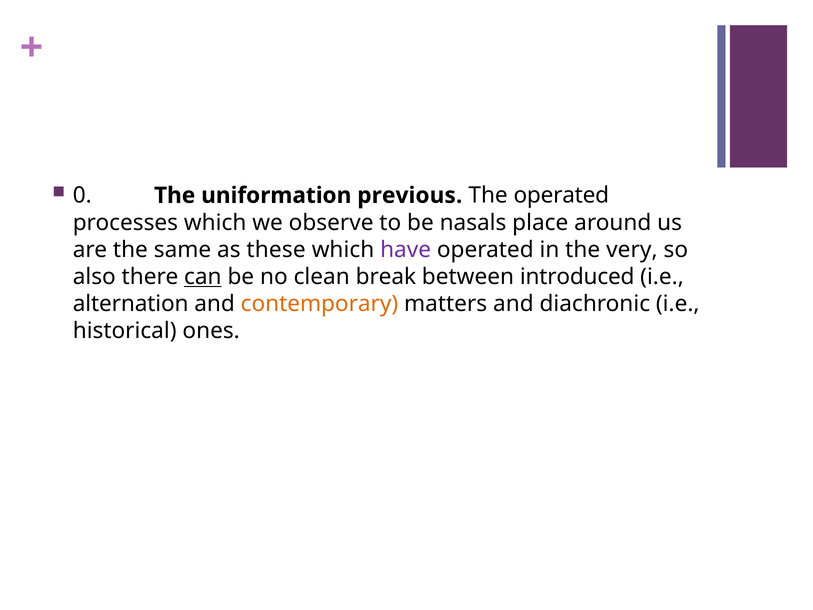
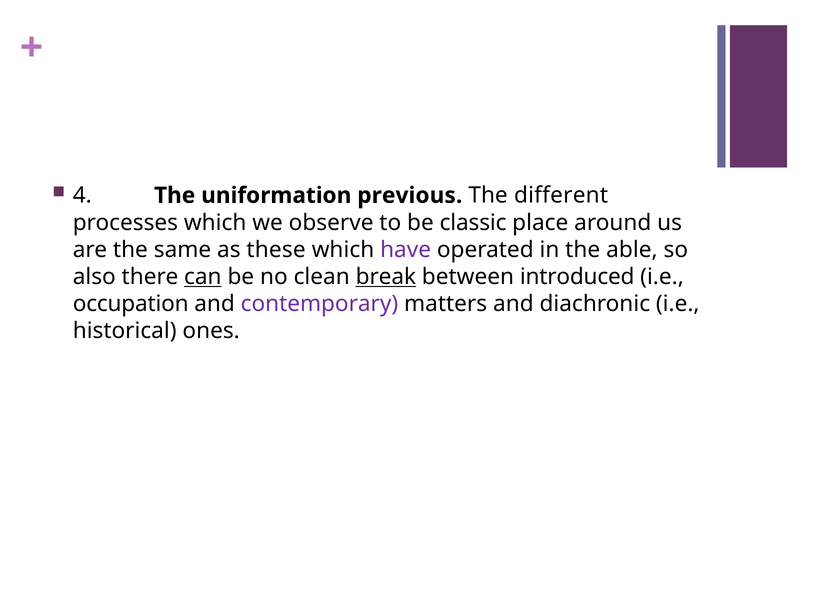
0: 0 -> 4
The operated: operated -> different
nasals: nasals -> classic
very: very -> able
break underline: none -> present
alternation: alternation -> occupation
contemporary colour: orange -> purple
